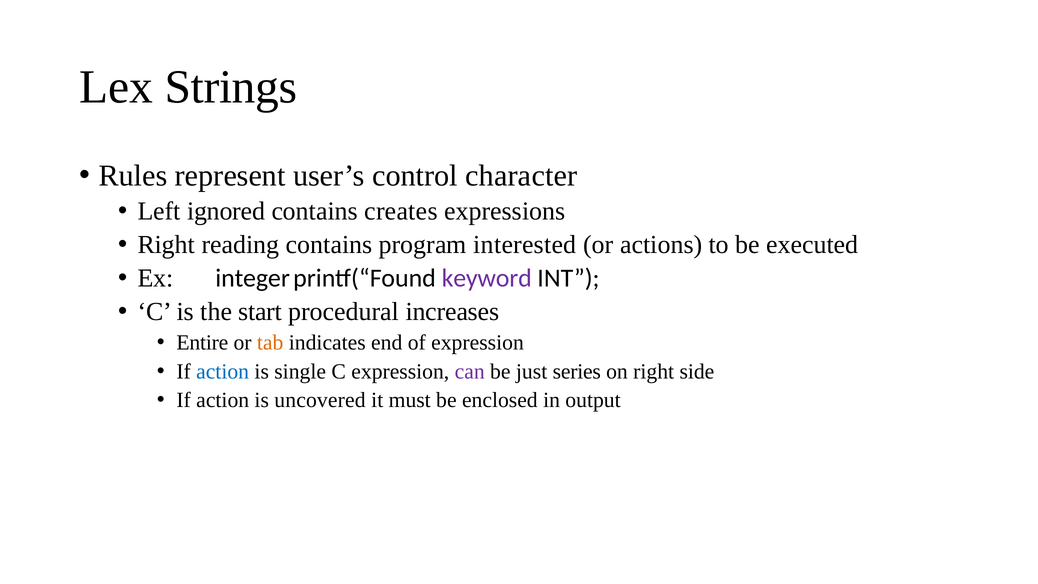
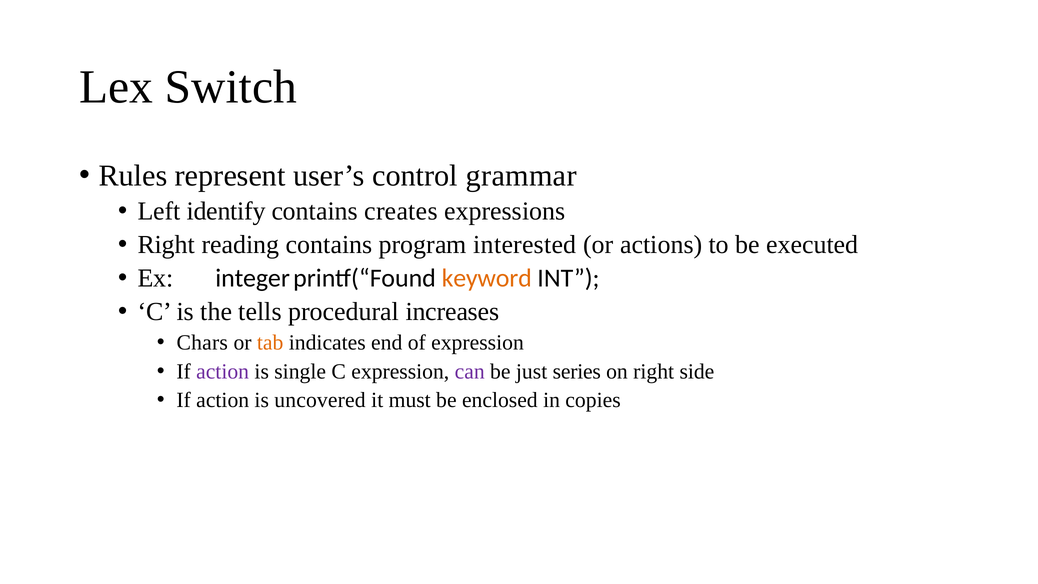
Strings: Strings -> Switch
character: character -> grammar
ignored: ignored -> identify
keyword colour: purple -> orange
start: start -> tells
Entire: Entire -> Chars
action at (223, 371) colour: blue -> purple
output: output -> copies
